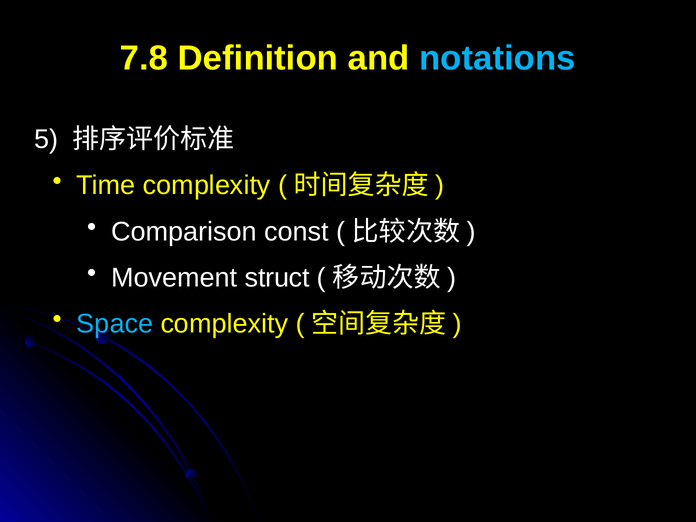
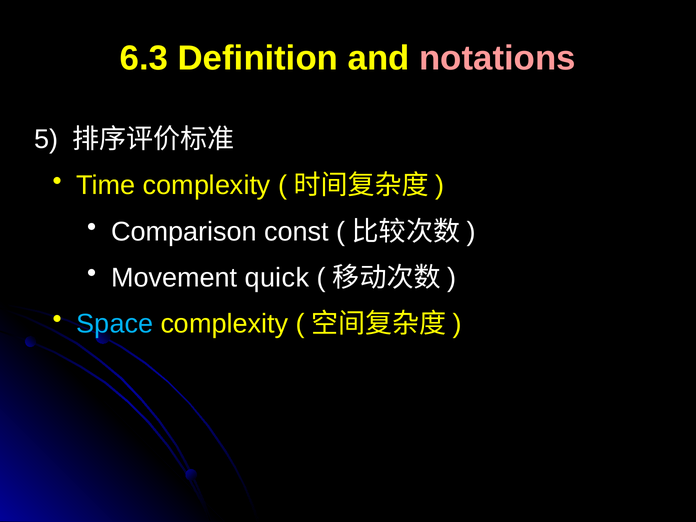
7.8: 7.8 -> 6.3
notations colour: light blue -> pink
struct: struct -> quick
